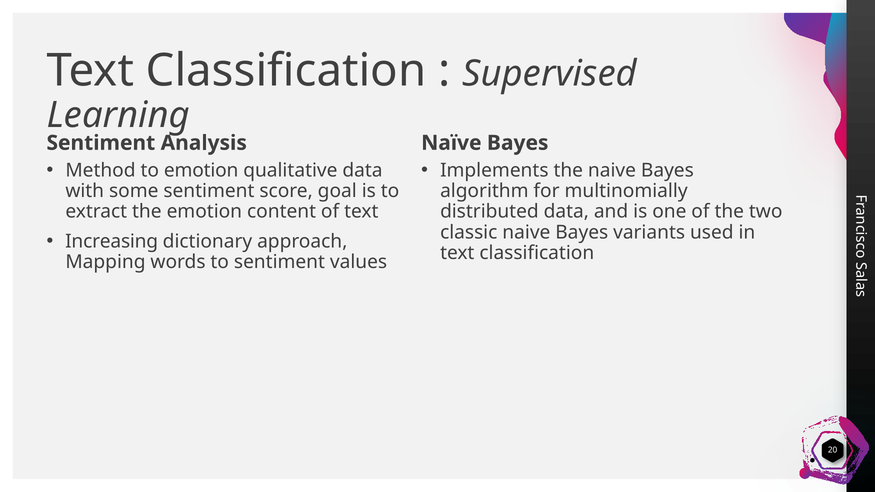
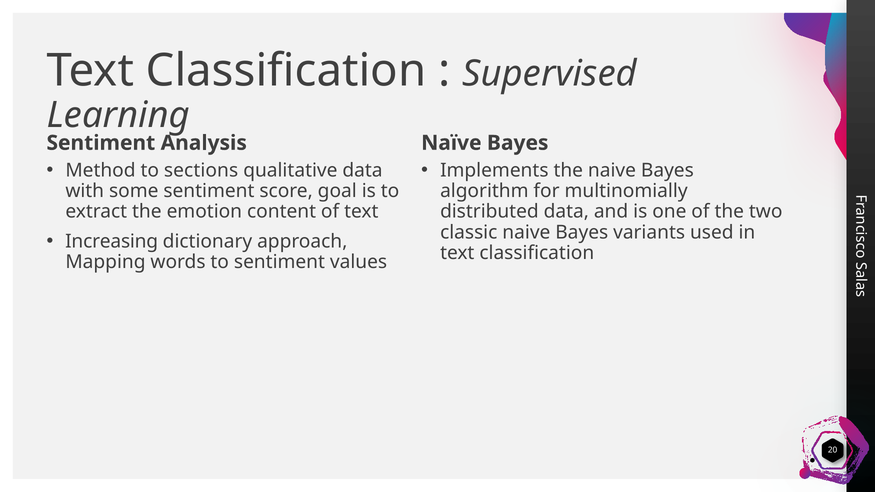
to emotion: emotion -> sections
